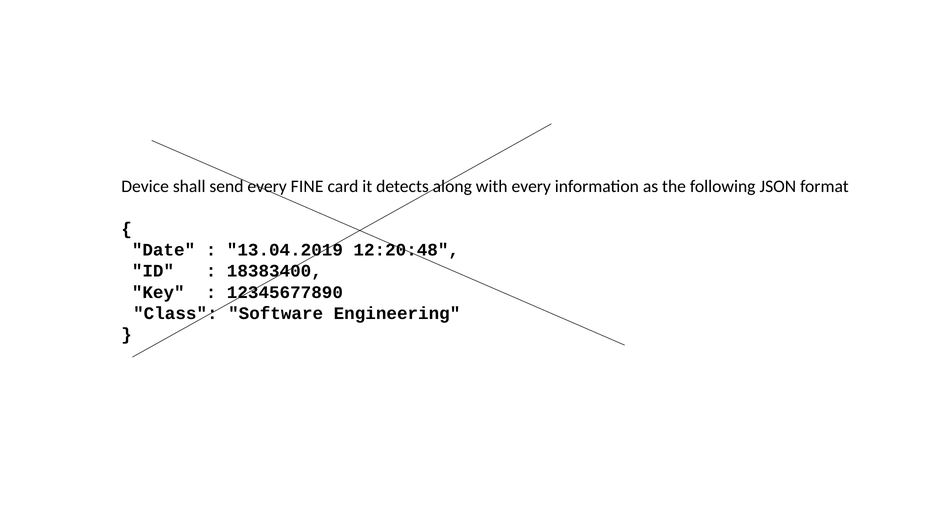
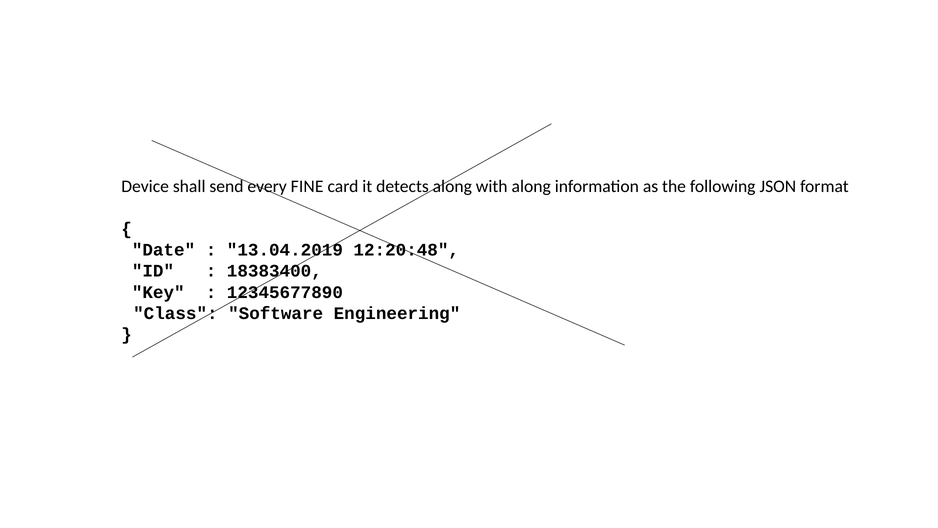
with every: every -> along
